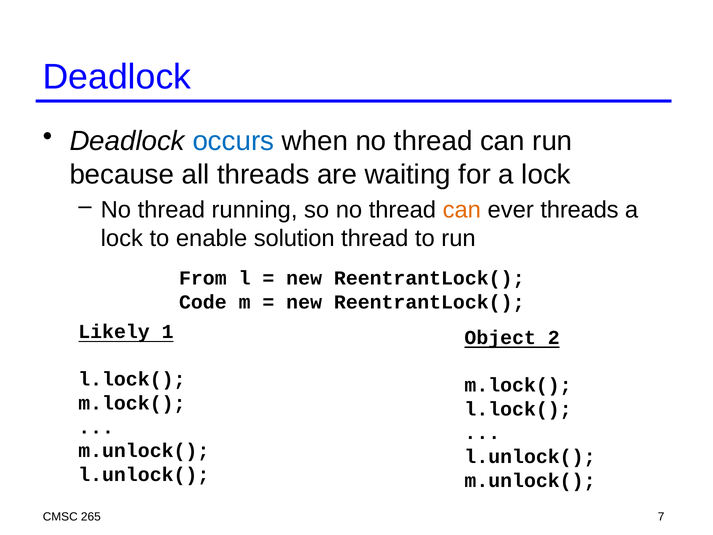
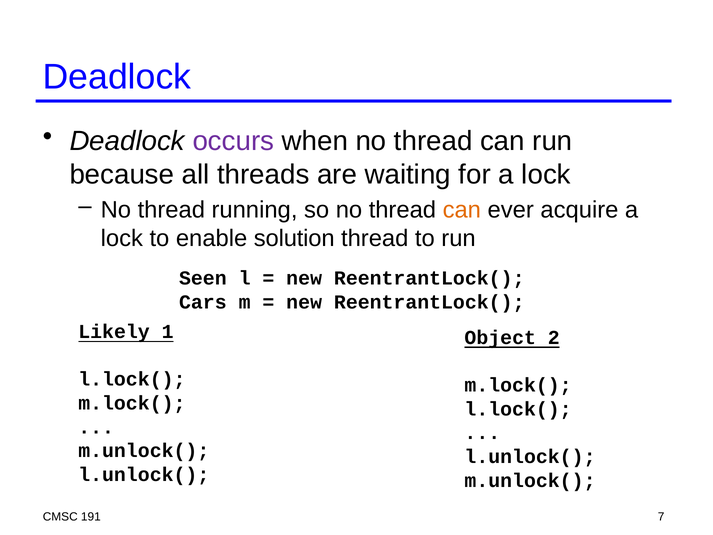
occurs colour: blue -> purple
ever threads: threads -> acquire
From: From -> Seen
Code: Code -> Cars
265: 265 -> 191
